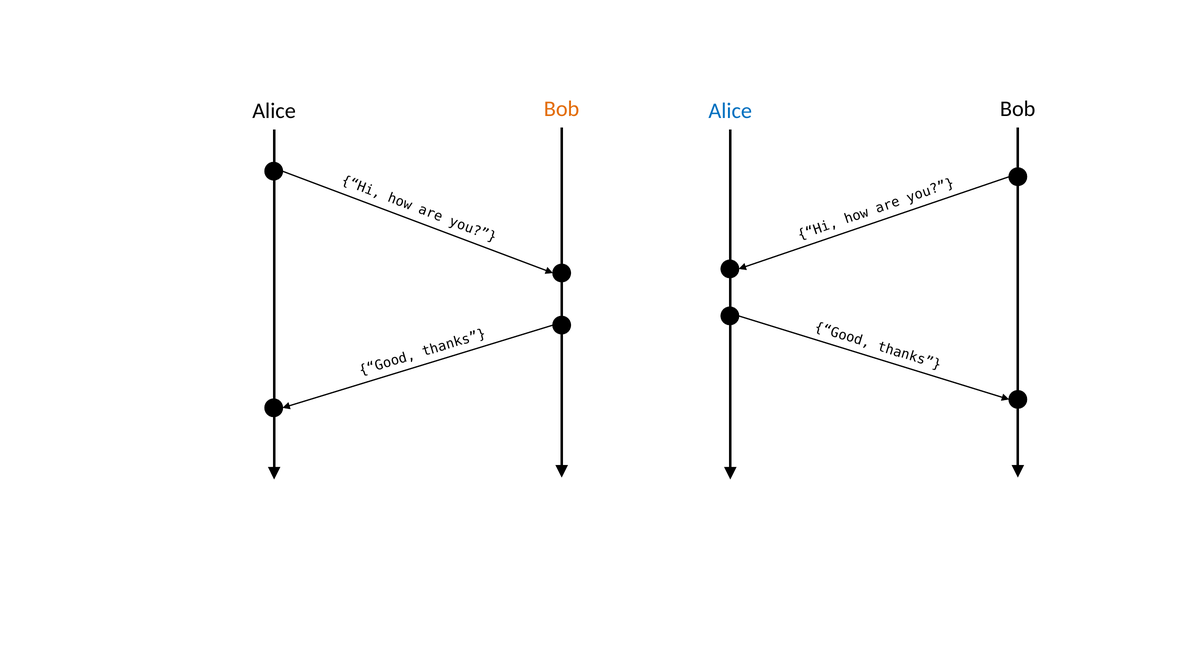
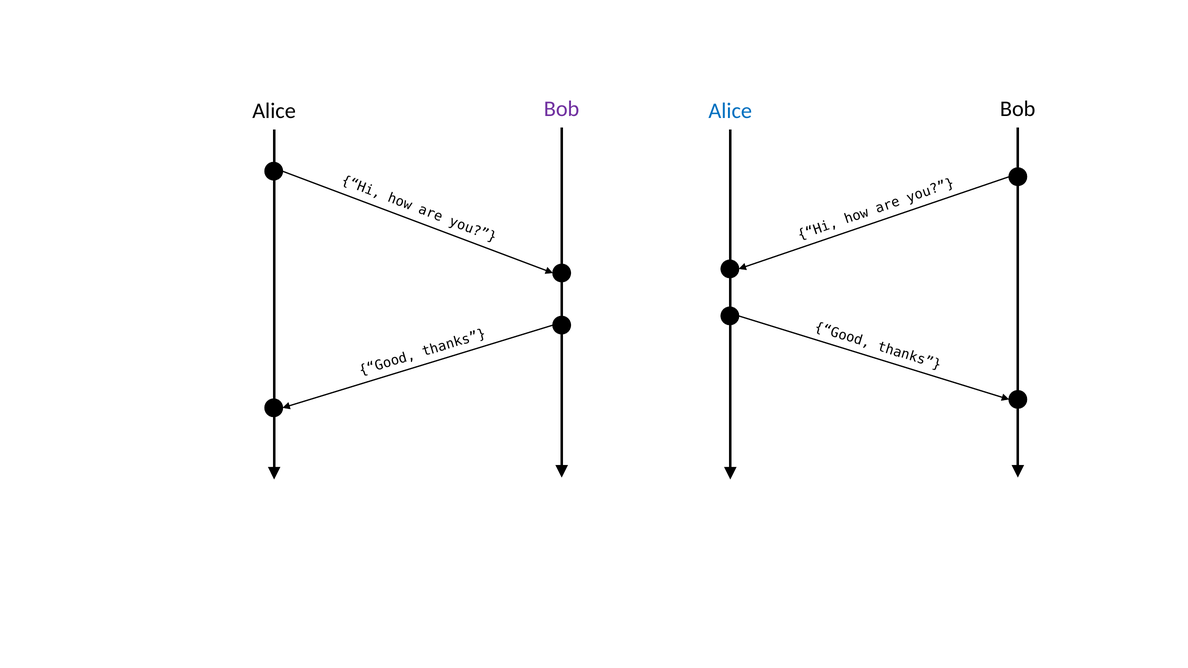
Bob at (562, 109) colour: orange -> purple
